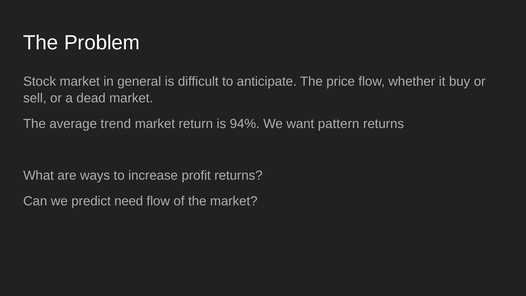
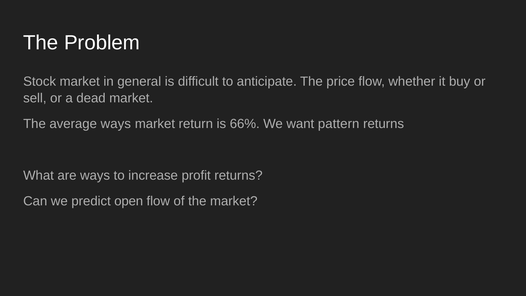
average trend: trend -> ways
94%: 94% -> 66%
need: need -> open
